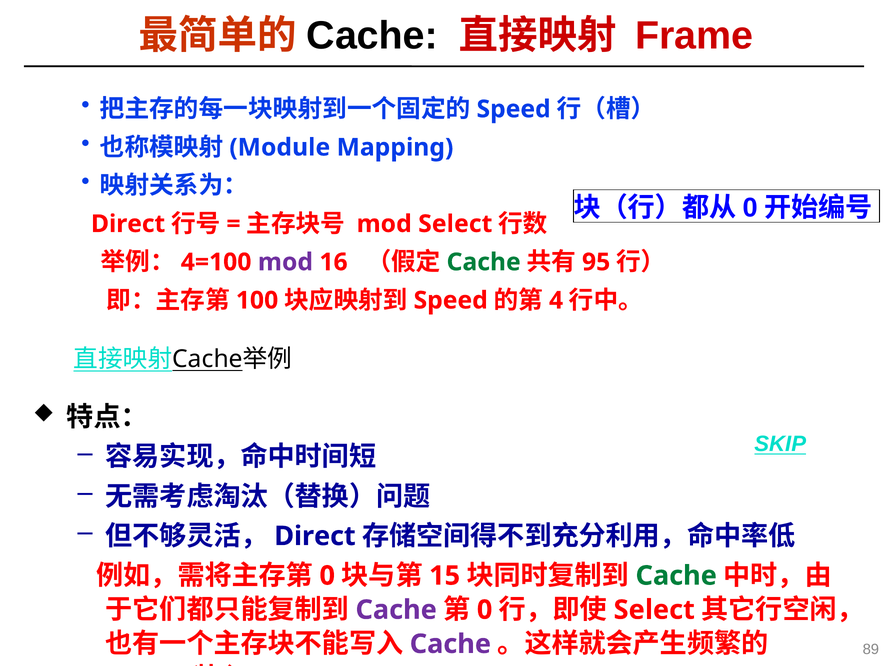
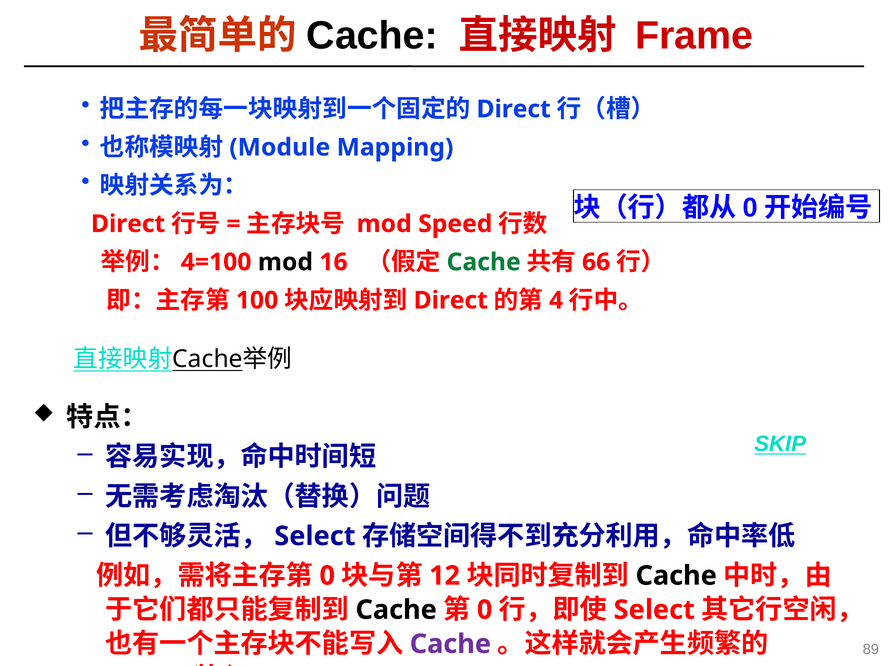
Speed at (514, 109): Speed -> Direct
mod Select: Select -> Speed
mod at (285, 262) colour: purple -> black
95: 95 -> 66
Speed at (451, 300): Speed -> Direct
Direct at (315, 536): Direct -> Select
15: 15 -> 12
Cache at (676, 576) colour: green -> black
Cache at (396, 610) colour: purple -> black
